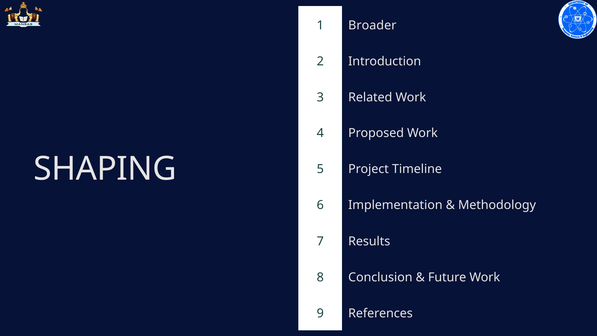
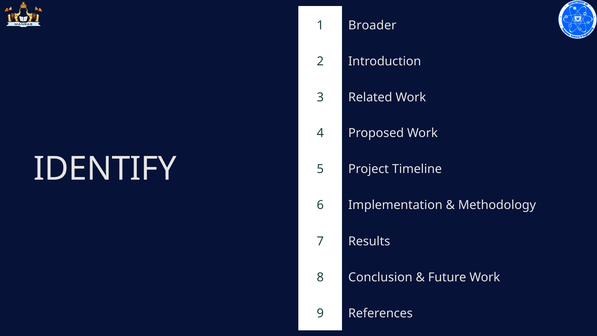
SHAPING: SHAPING -> IDENTIFY
